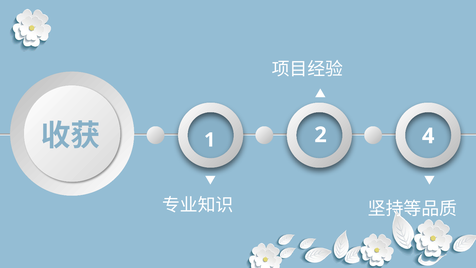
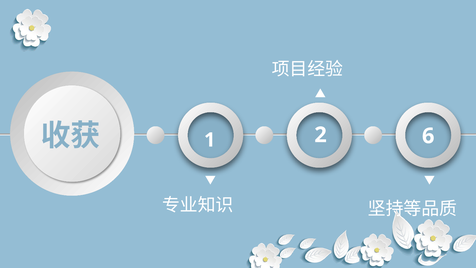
4: 4 -> 6
